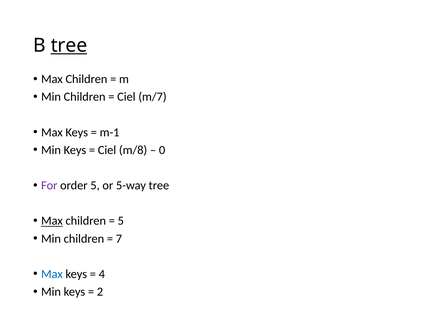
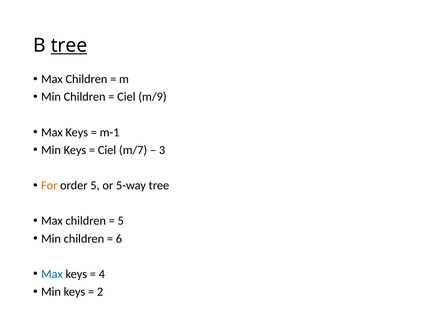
m/7: m/7 -> m/9
m/8: m/8 -> m/7
0: 0 -> 3
For colour: purple -> orange
Max at (52, 221) underline: present -> none
7: 7 -> 6
